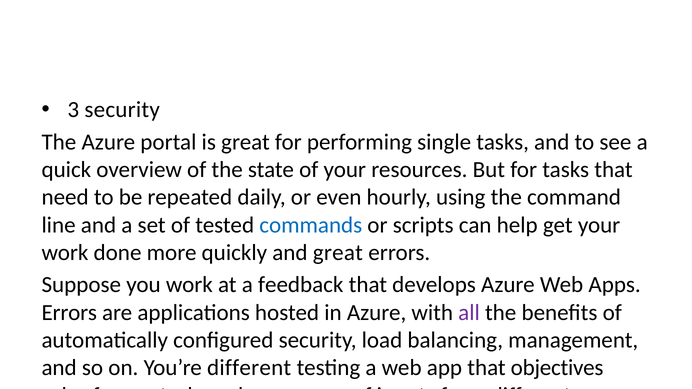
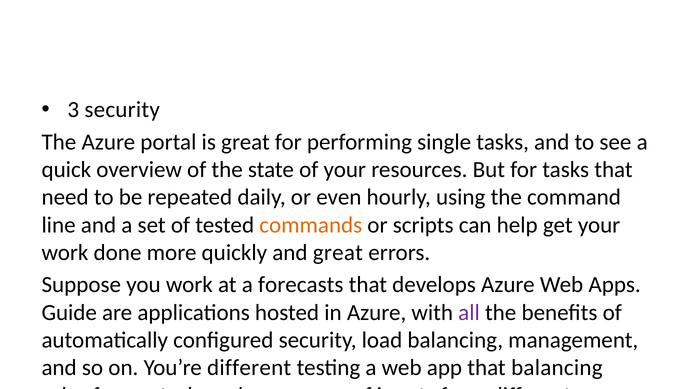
commands at (311, 225) colour: blue -> orange
a feedback: feedback -> forecasts
Errors at (69, 313): Errors -> Guide
that objectives: objectives -> balancing
